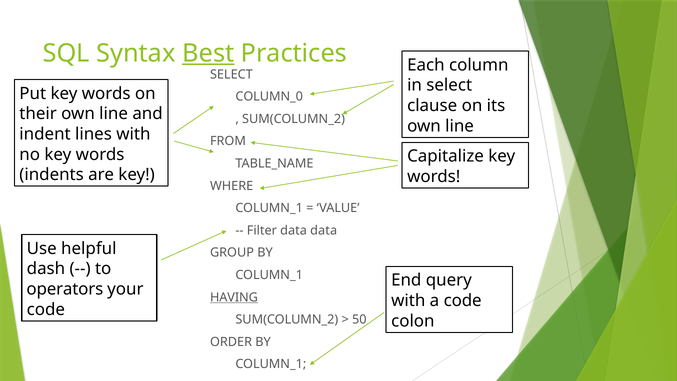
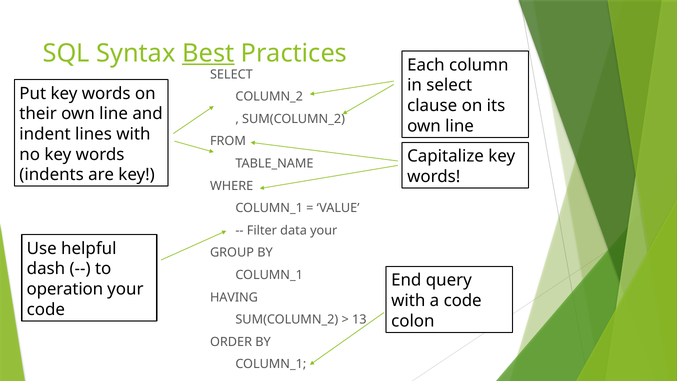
COLUMN_0: COLUMN_0 -> COLUMN_2
data data: data -> your
operators: operators -> operation
HAVING underline: present -> none
50: 50 -> 13
